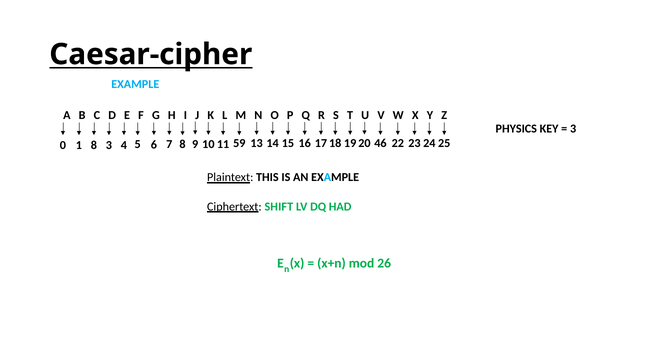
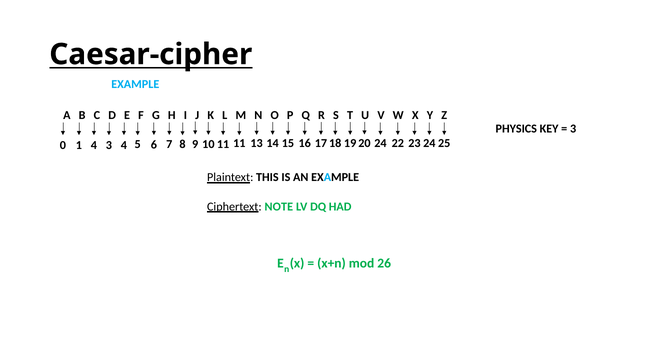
1 8: 8 -> 4
59: 59 -> 11
46: 46 -> 24
SHIFT: SHIFT -> NOTE
